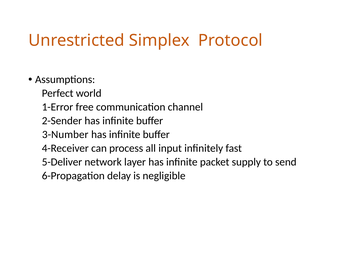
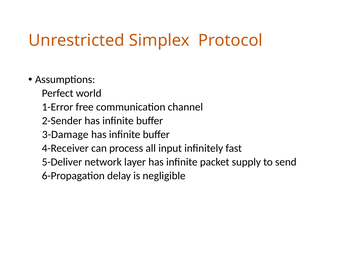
3-Number: 3-Number -> 3-Damage
